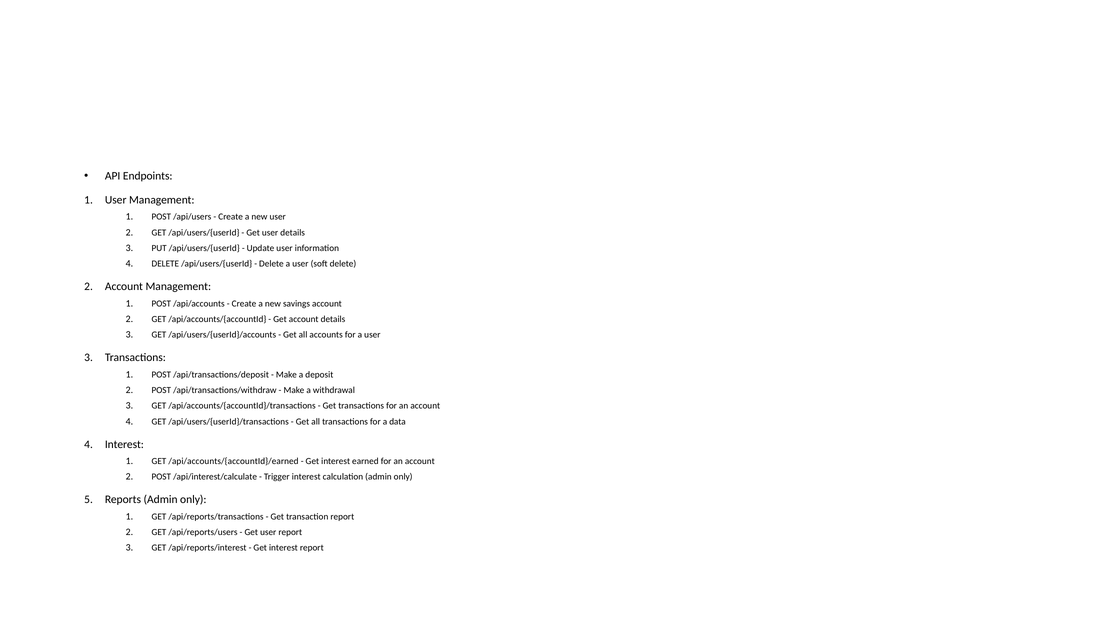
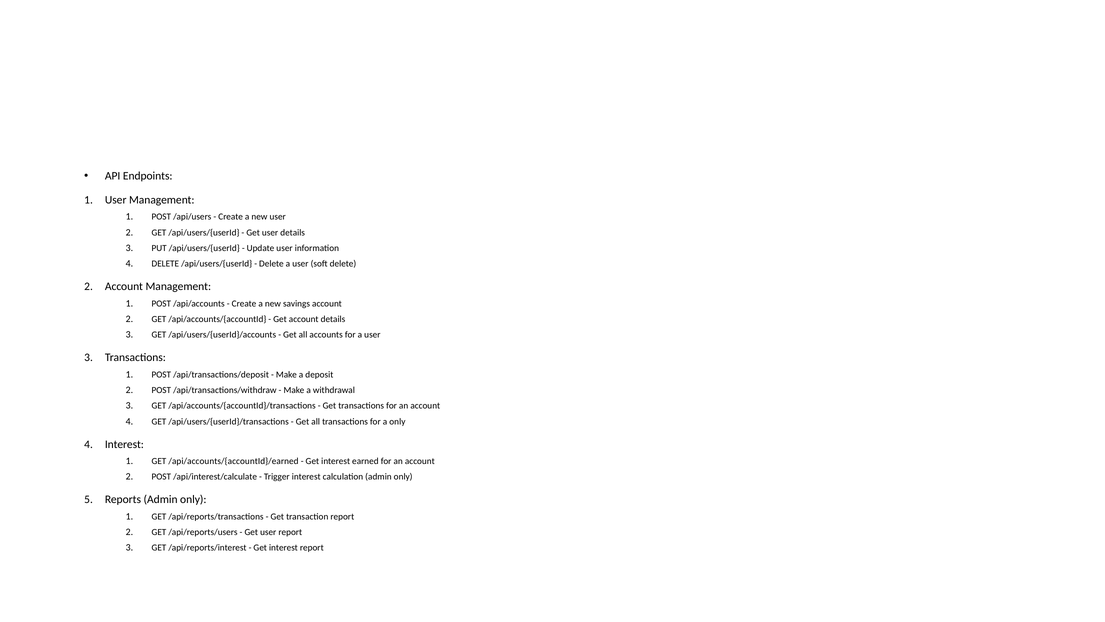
a data: data -> only
